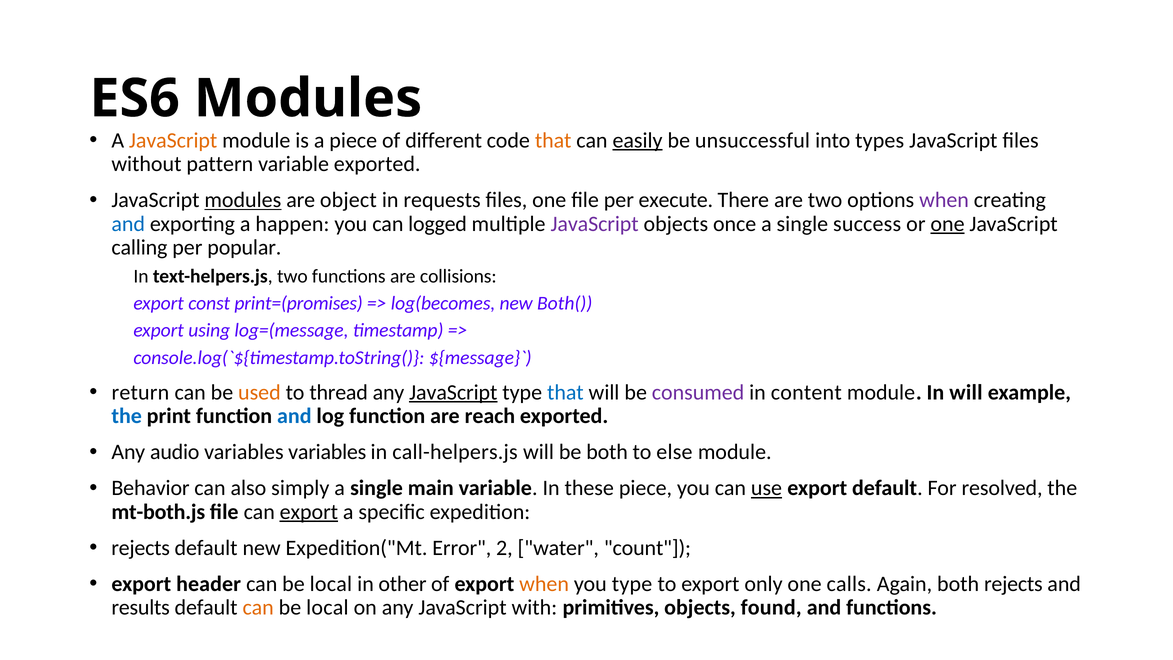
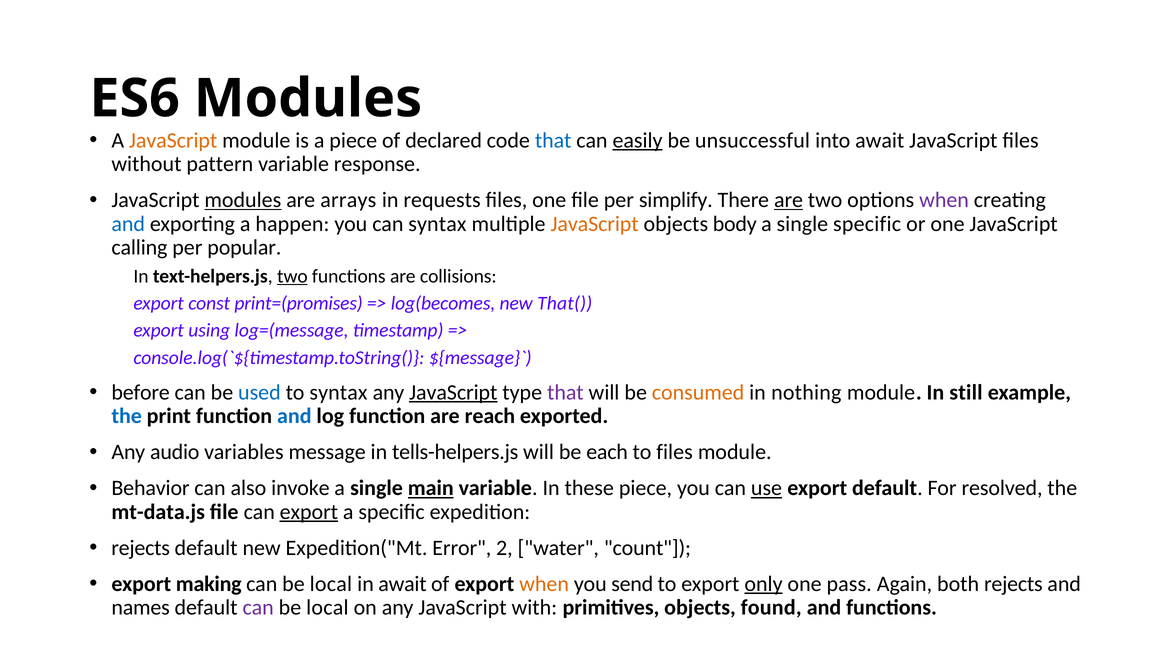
different: different -> declared
that at (553, 140) colour: orange -> blue
into types: types -> await
variable exported: exported -> response
object: object -> arrays
execute: execute -> simplify
are at (789, 200) underline: none -> present
can logged: logged -> syntax
JavaScript at (595, 224) colour: purple -> orange
once: once -> body
single success: success -> specific
one at (948, 224) underline: present -> none
two at (292, 276) underline: none -> present
Both(: Both( -> That(
return: return -> before
used colour: orange -> blue
to thread: thread -> syntax
that at (565, 392) colour: blue -> purple
consumed colour: purple -> orange
content: content -> nothing
In will: will -> still
variables variables: variables -> message
call-helpers.js: call-helpers.js -> tells-helpers.js
be both: both -> each
to else: else -> files
simply: simply -> invoke
main underline: none -> present
mt-both.js: mt-both.js -> mt-data.js
header: header -> making
in other: other -> await
you type: type -> send
only underline: none -> present
calls: calls -> pass
results: results -> names
can at (258, 607) colour: orange -> purple
